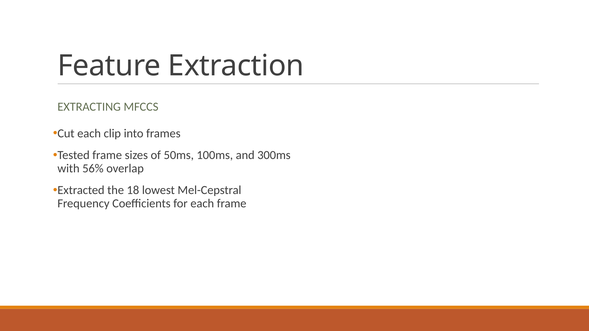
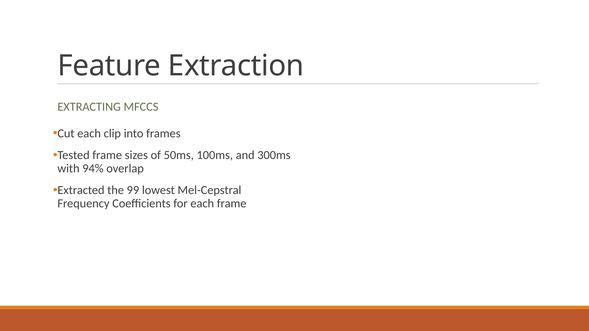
56%: 56% -> 94%
18: 18 -> 99
